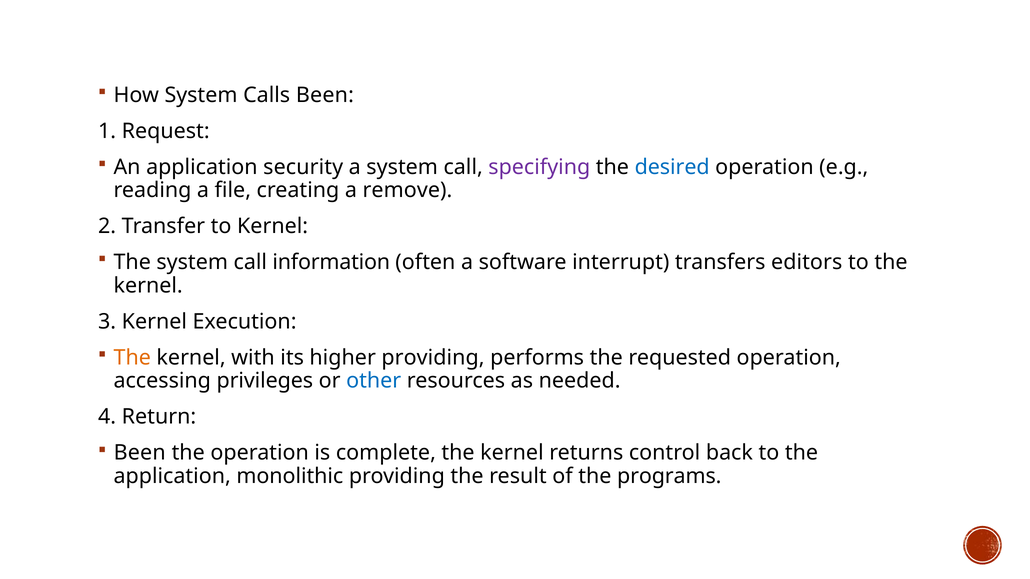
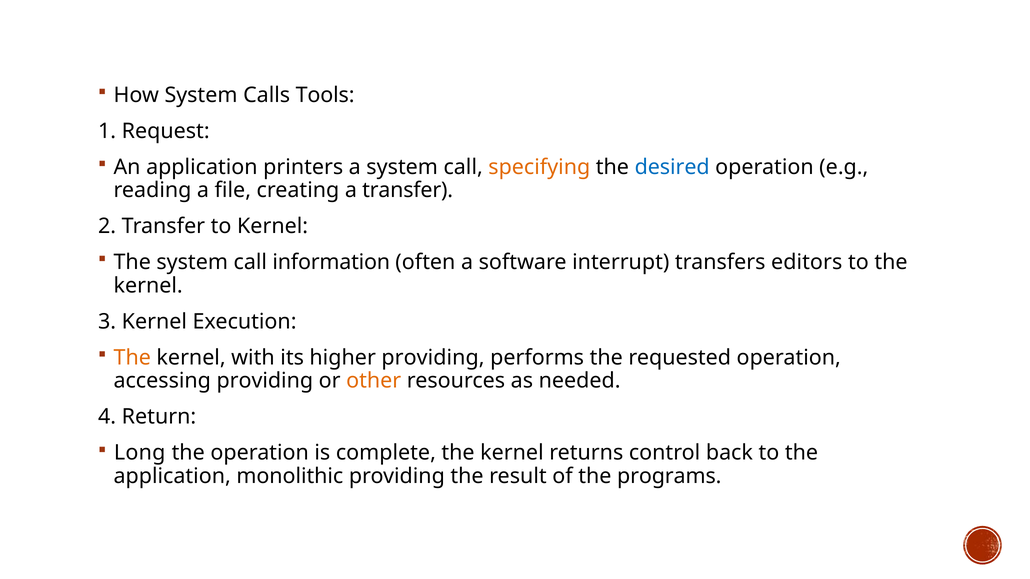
Calls Been: Been -> Tools
security: security -> printers
specifying colour: purple -> orange
a remove: remove -> transfer
accessing privileges: privileges -> providing
other colour: blue -> orange
Been at (140, 453): Been -> Long
